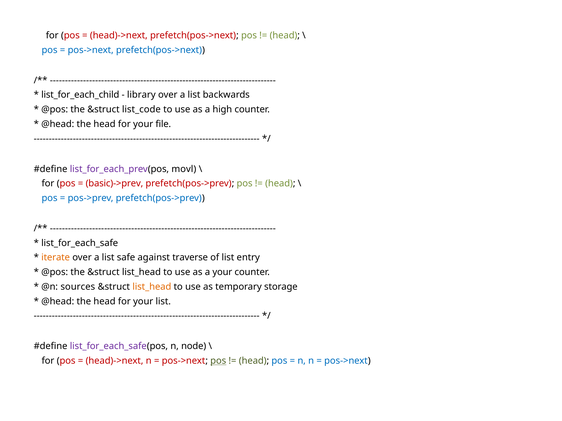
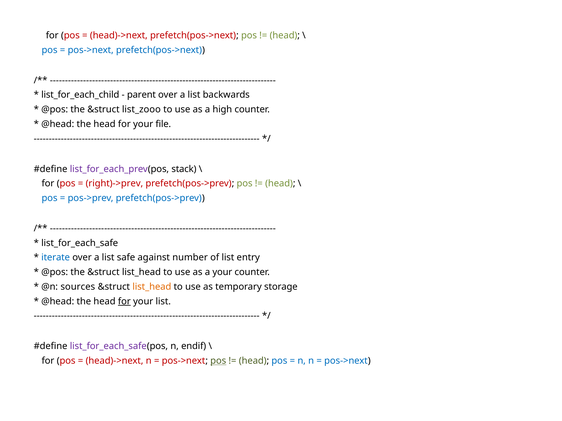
library: library -> parent
list_code: list_code -> list_zooo
movl: movl -> stack
basic)->prev: basic)->prev -> right)->prev
iterate colour: orange -> blue
traverse: traverse -> number
for at (124, 302) underline: none -> present
node: node -> endif
